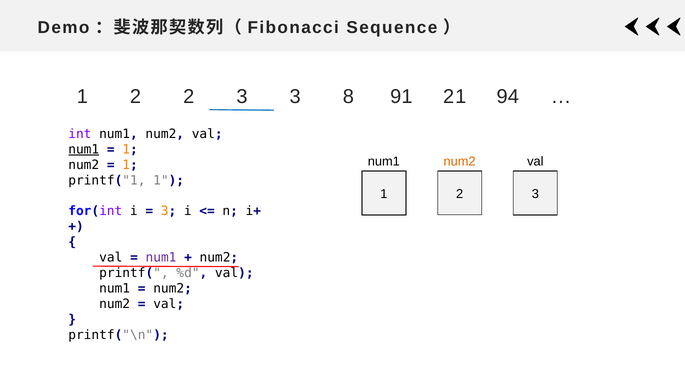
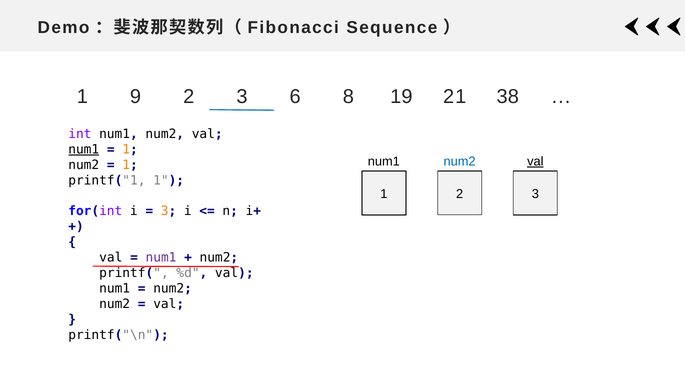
1 2: 2 -> 9
3 3: 3 -> 6
91: 91 -> 19
94: 94 -> 38
num2 at (460, 161) colour: orange -> blue
val at (535, 161) underline: none -> present
